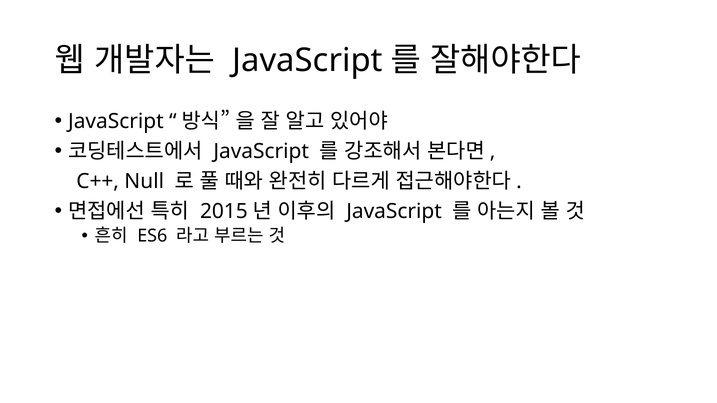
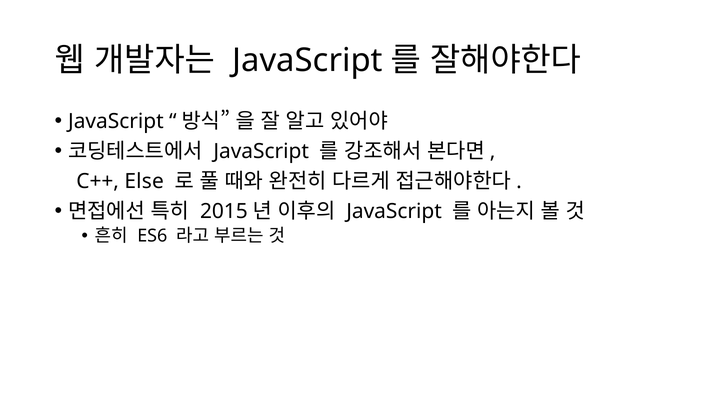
Null: Null -> Else
